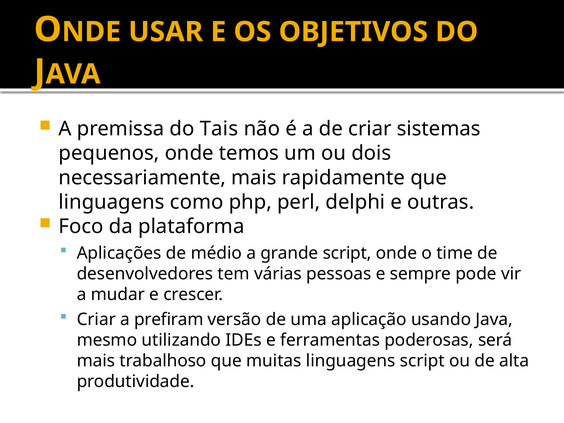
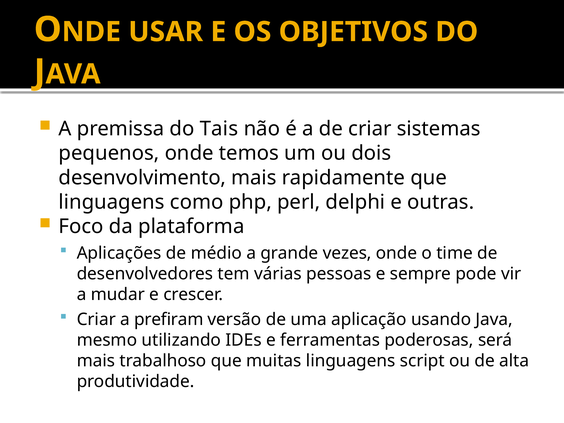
necessariamente: necessariamente -> desenvolvimento
grande script: script -> vezes
